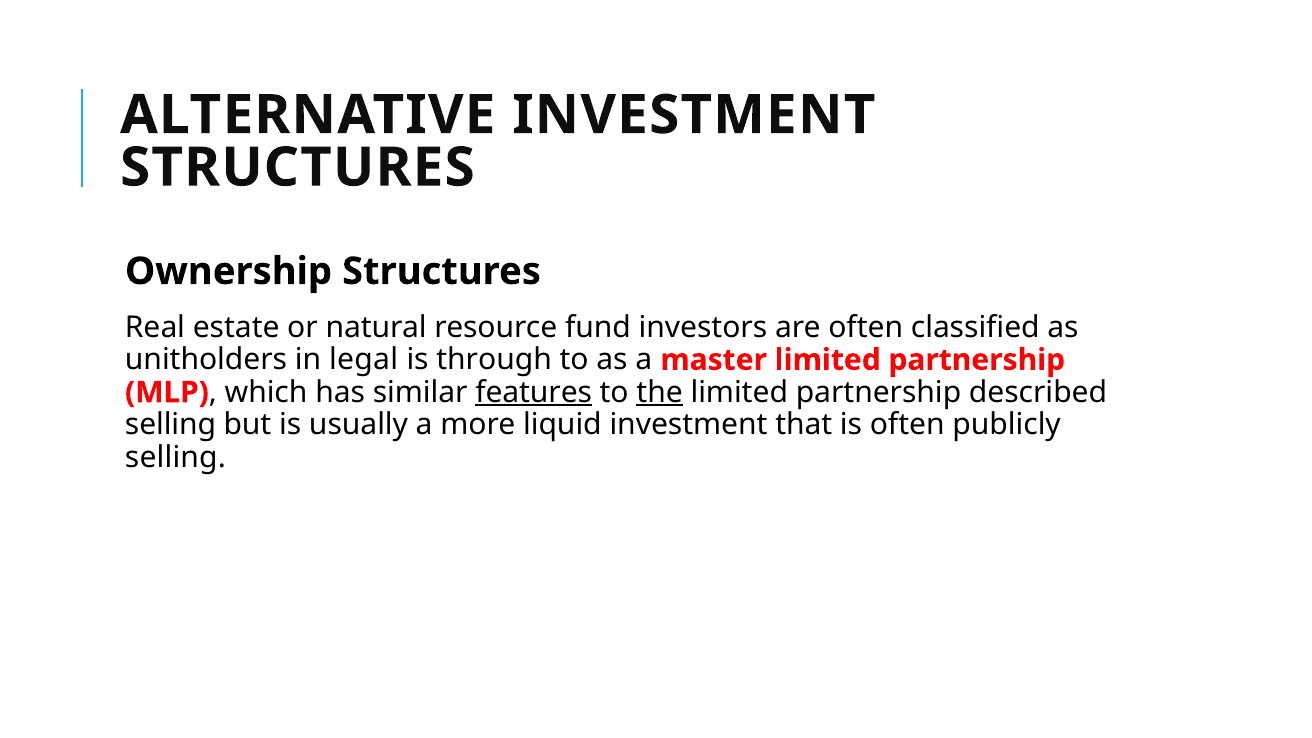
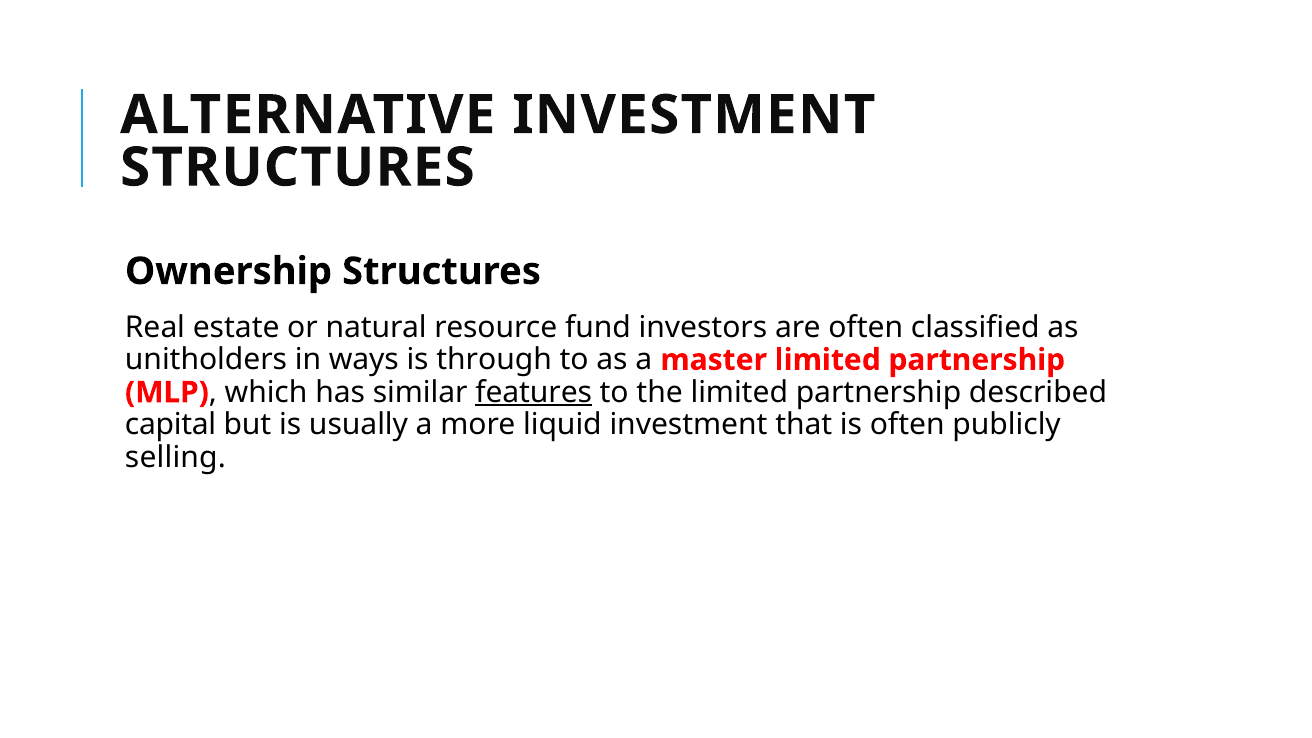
legal: legal -> ways
the underline: present -> none
selling at (170, 425): selling -> capital
